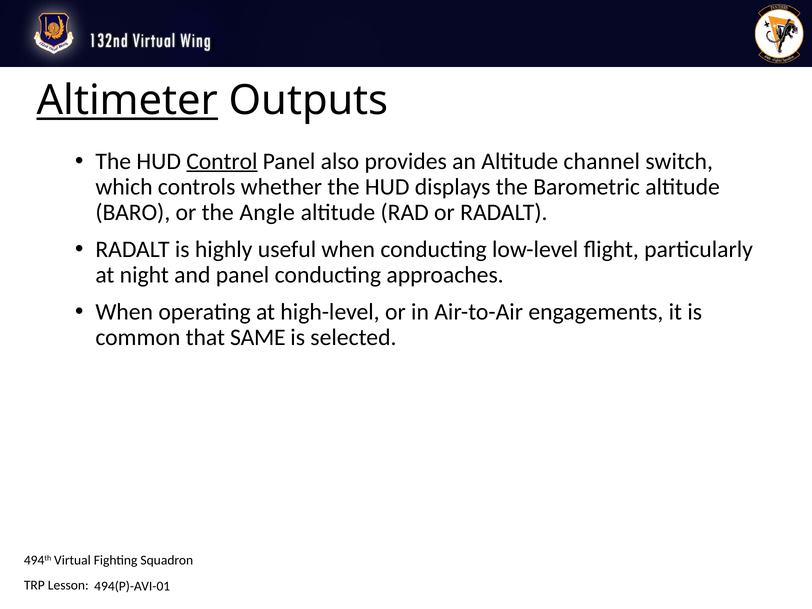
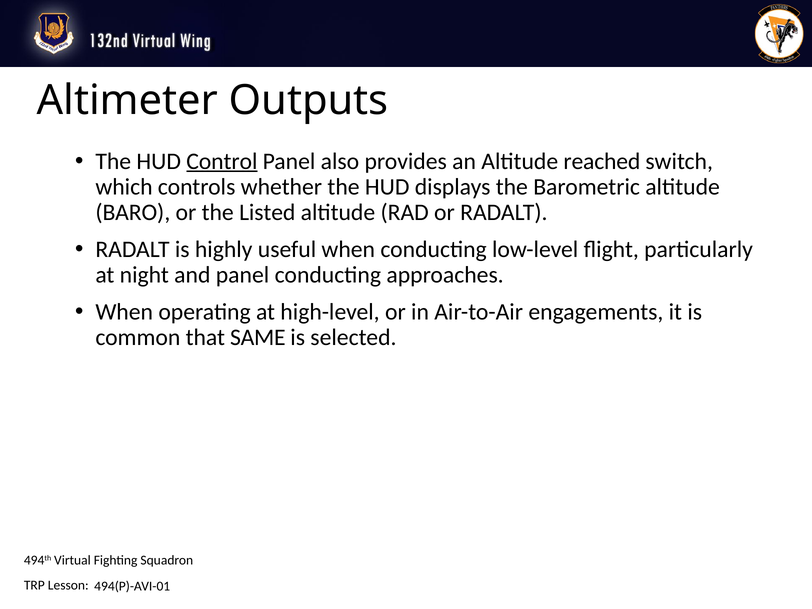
Altimeter underline: present -> none
channel: channel -> reached
Angle: Angle -> Listed
